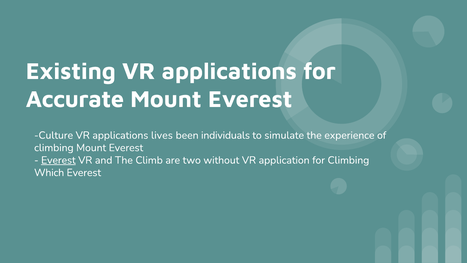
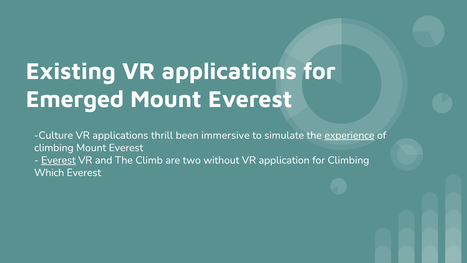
Accurate: Accurate -> Emerged
lives: lives -> thrill
individuals: individuals -> immersive
experience underline: none -> present
